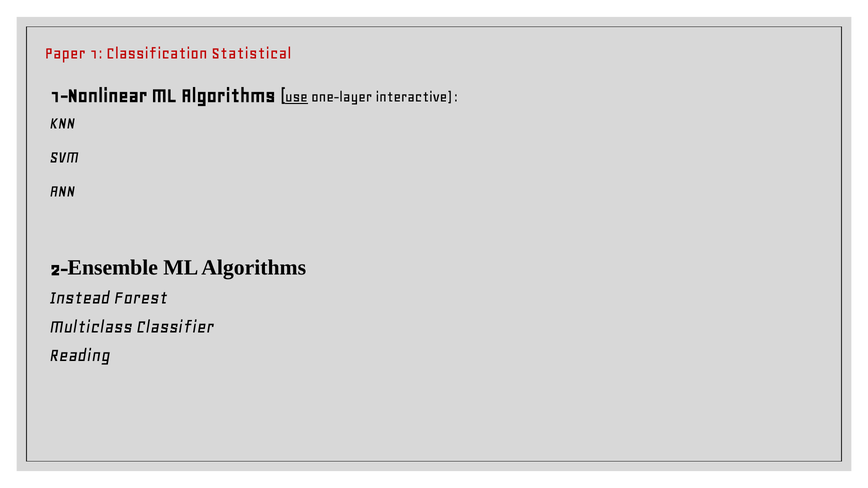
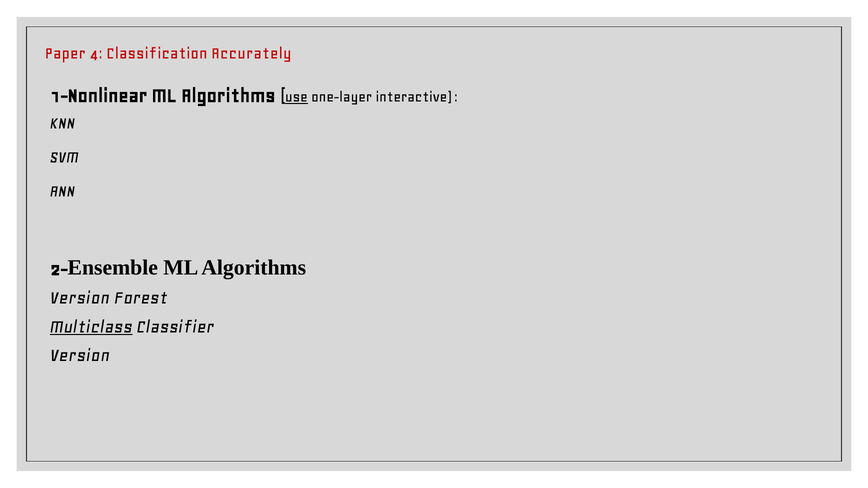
1: 1 -> 4
Statistical: Statistical -> Accurately
Instead at (80, 298): Instead -> Version
Multiclass underline: none -> present
Reading at (80, 355): Reading -> Version
